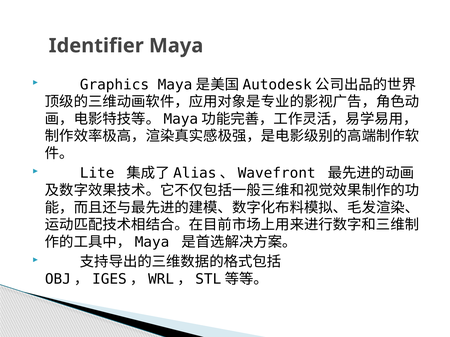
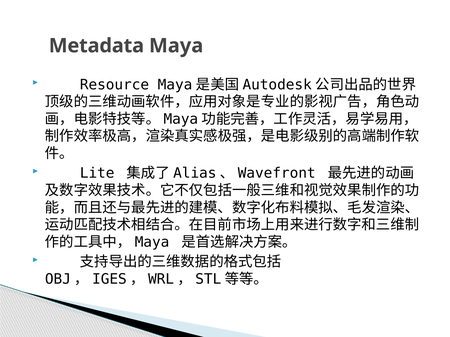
Identifier: Identifier -> Metadata
Graphics: Graphics -> Resource
